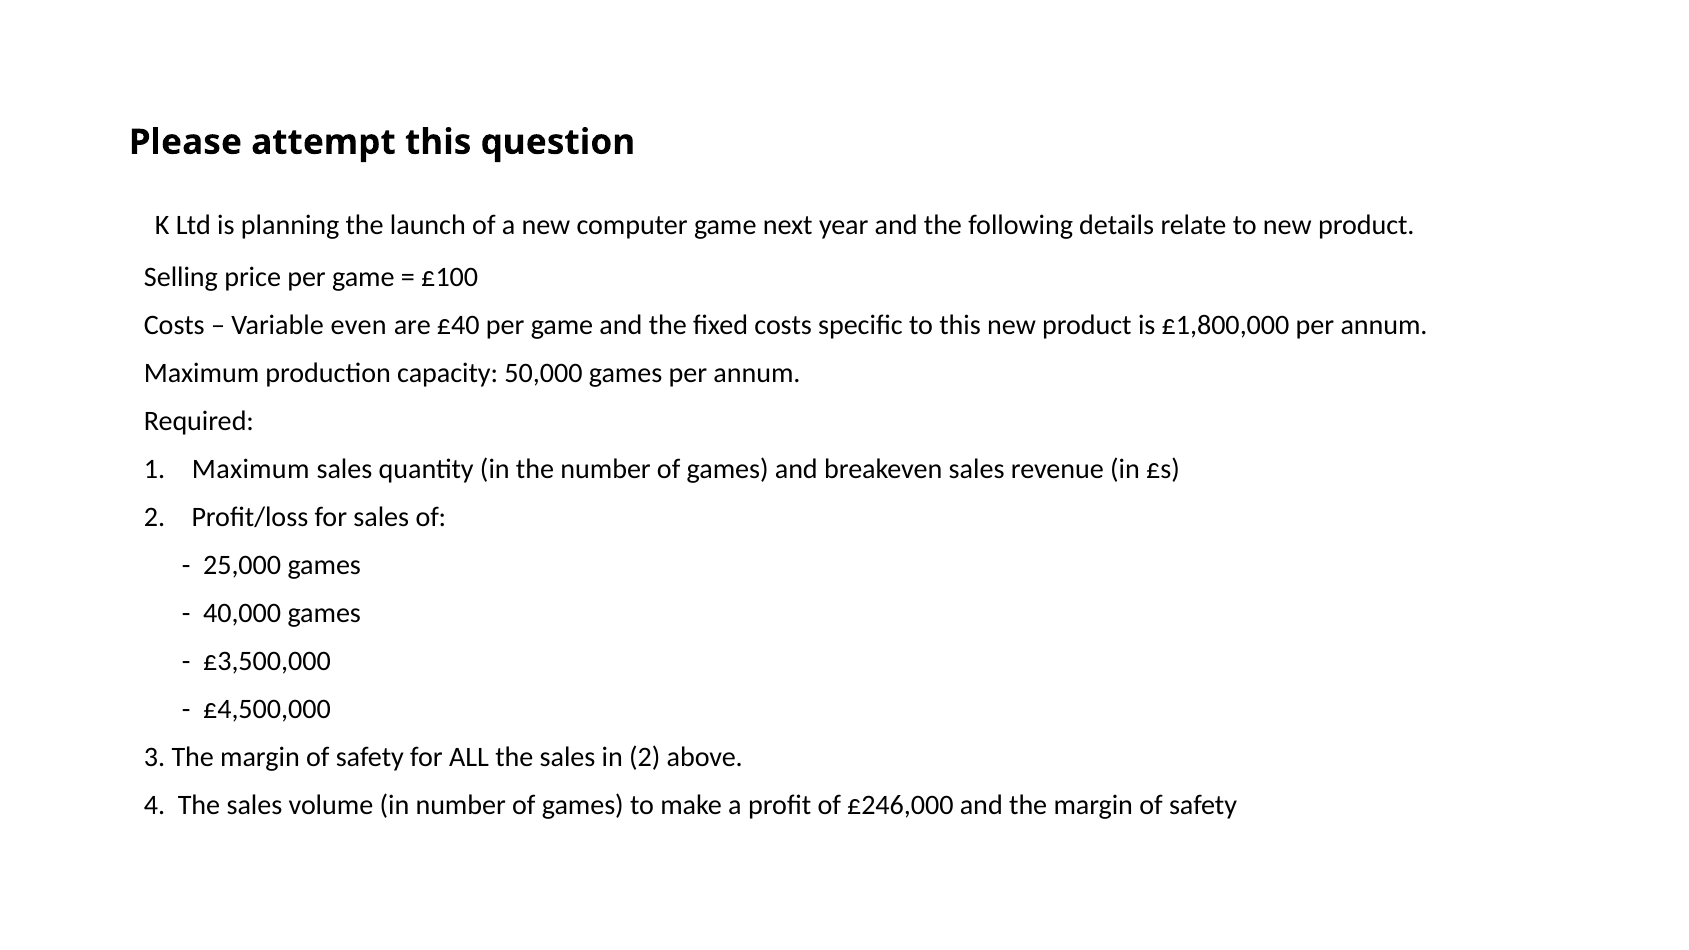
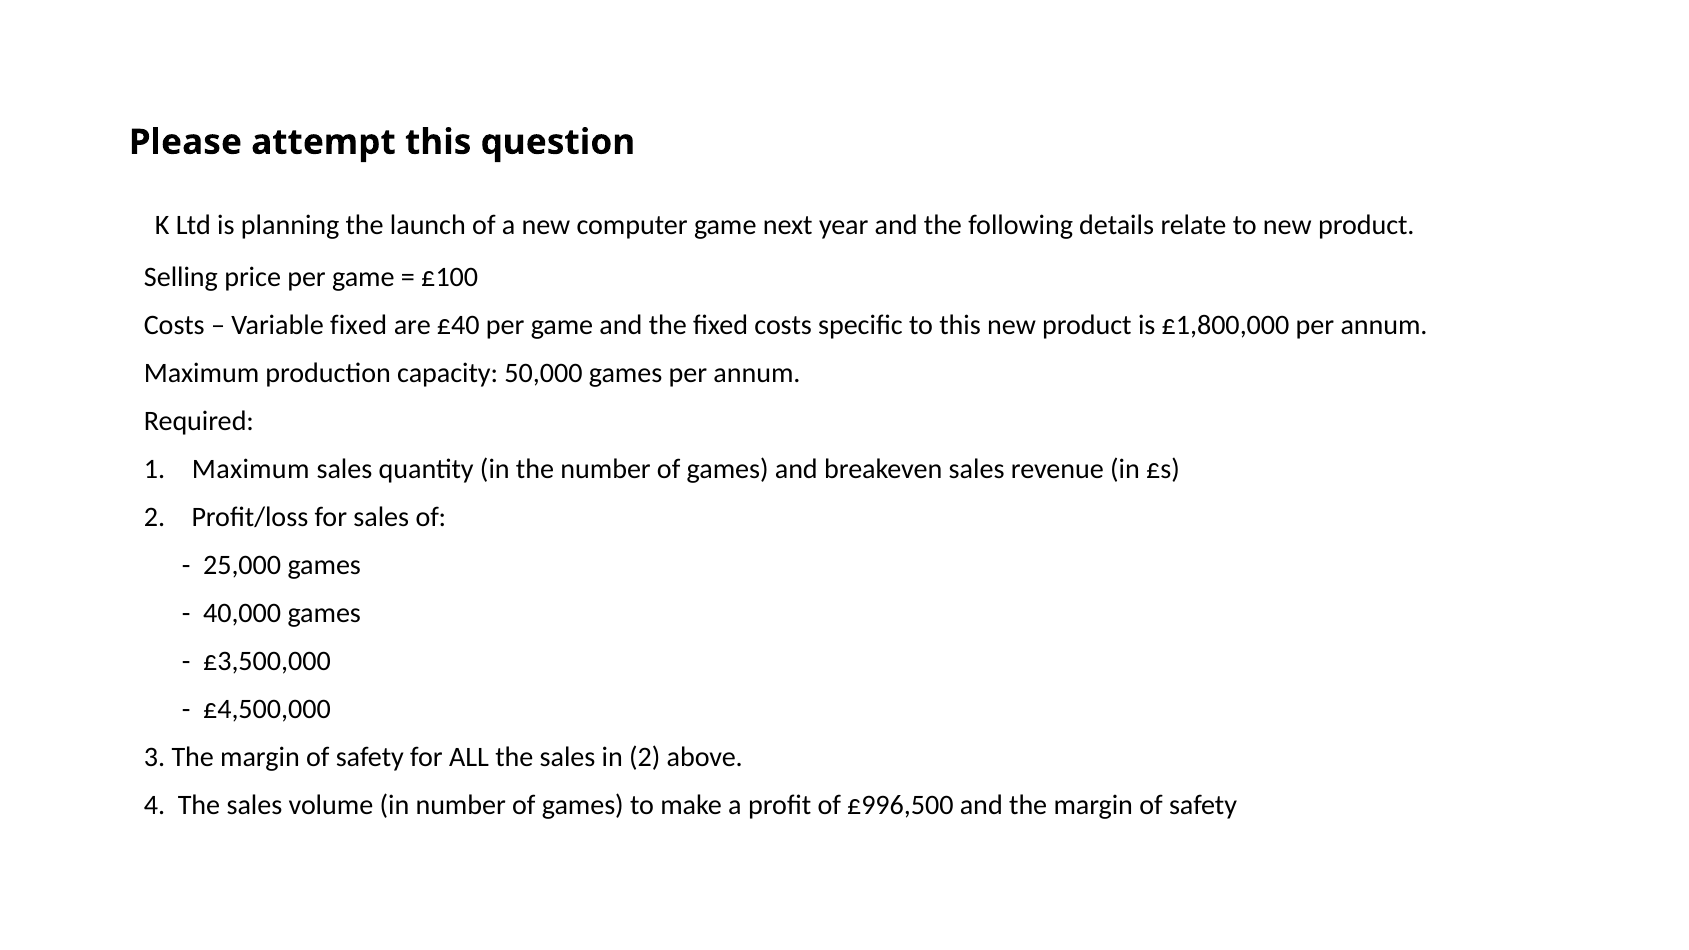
Variable even: even -> fixed
£246,000: £246,000 -> £996,500
